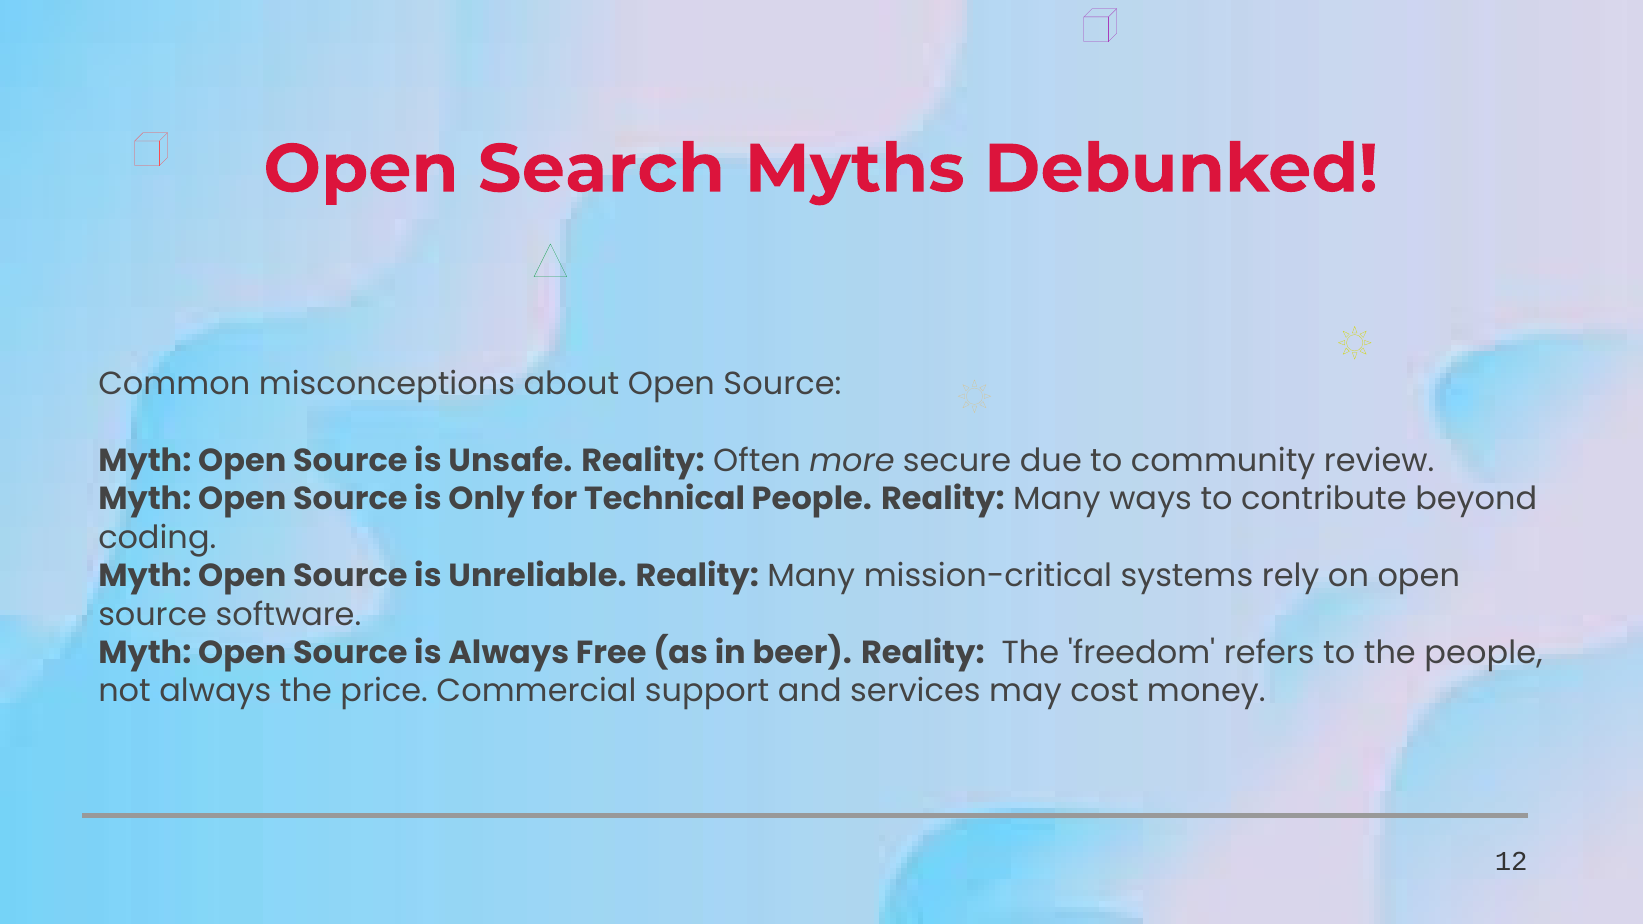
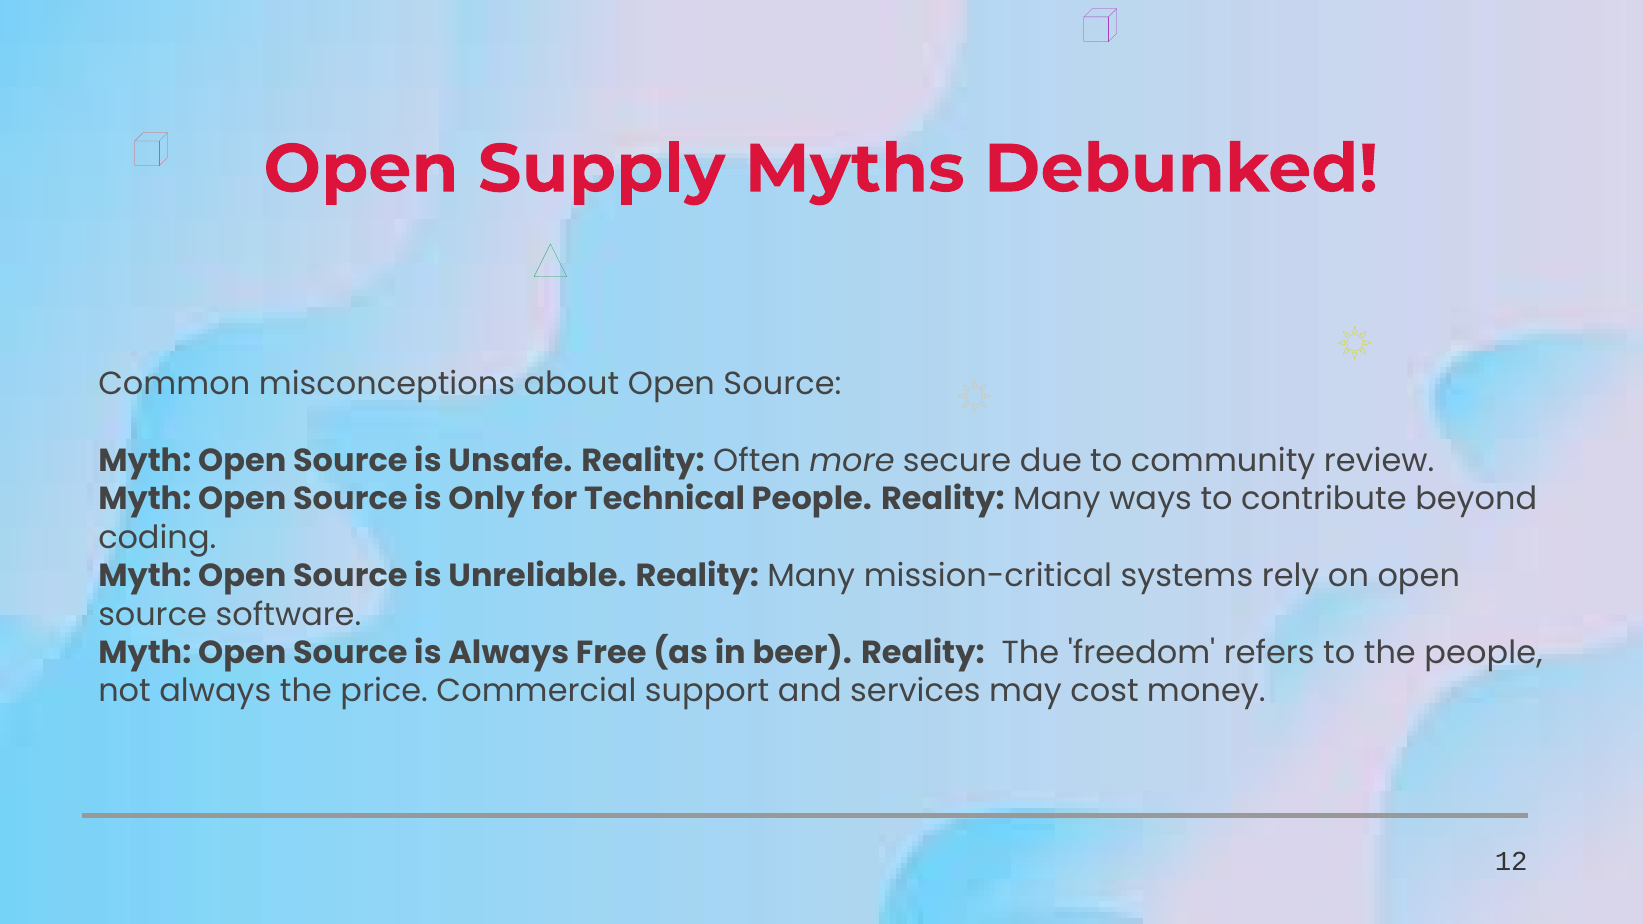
Search: Search -> Supply
